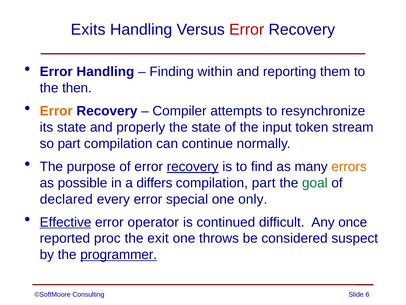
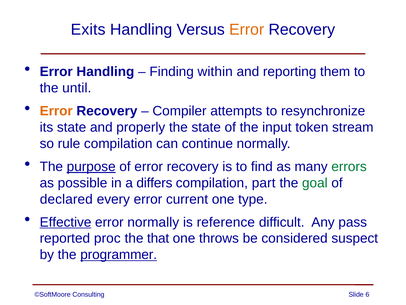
Error at (247, 30) colour: red -> orange
then: then -> until
so part: part -> rule
purpose underline: none -> present
recovery at (193, 166) underline: present -> none
errors colour: orange -> green
special: special -> current
only: only -> type
error operator: operator -> normally
continued: continued -> reference
once: once -> pass
exit: exit -> that
